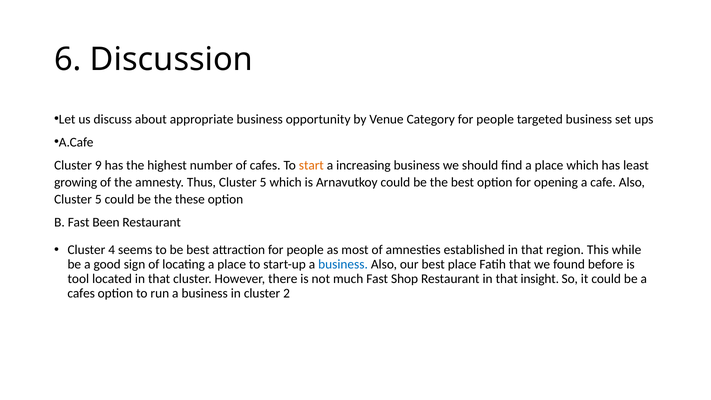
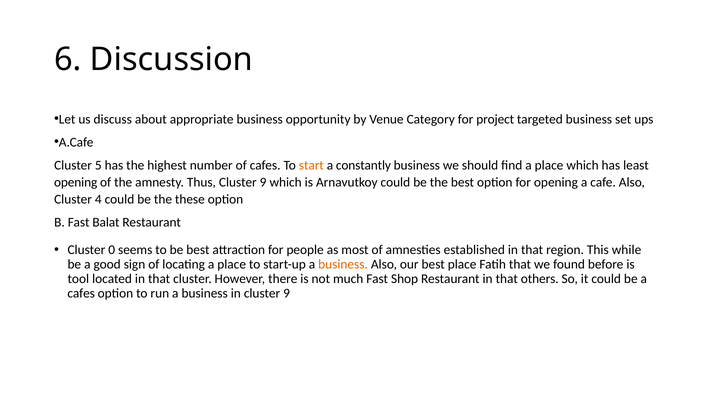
Category for people: people -> project
9: 9 -> 5
increasing: increasing -> constantly
growing at (76, 182): growing -> opening
Thus Cluster 5: 5 -> 9
5 at (98, 199): 5 -> 4
Been: Been -> Balat
4: 4 -> 0
business at (343, 264) colour: blue -> orange
insight: insight -> others
in cluster 2: 2 -> 9
